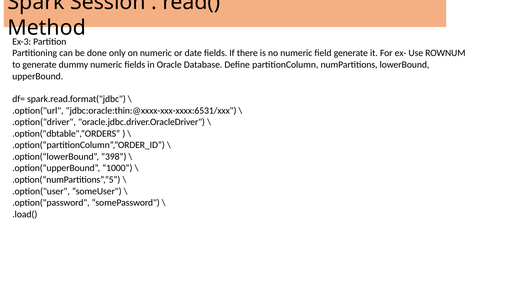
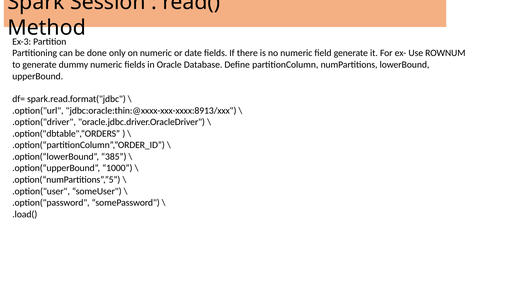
jdbc:oracle:thin:@xxxx-xxx-xxxx:6531/xxx: jdbc:oracle:thin:@xxxx-xxx-xxxx:6531/xxx -> jdbc:oracle:thin:@xxxx-xxx-xxxx:8913/xxx
398: 398 -> 385
